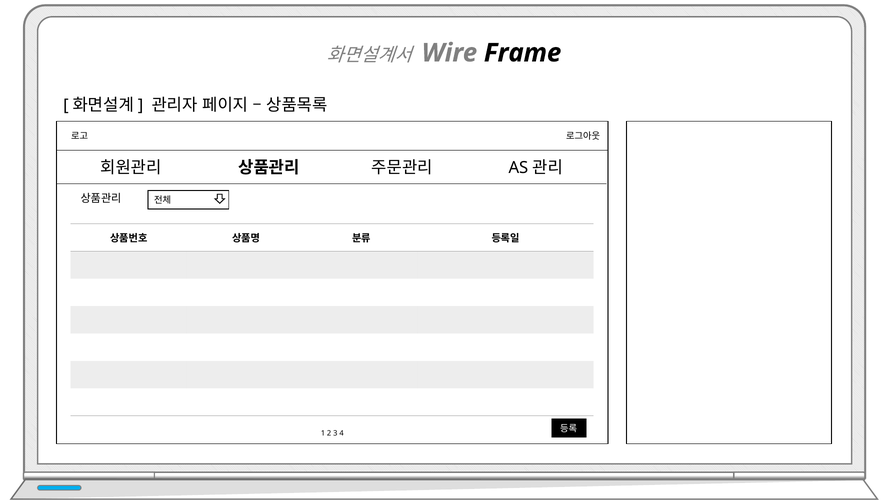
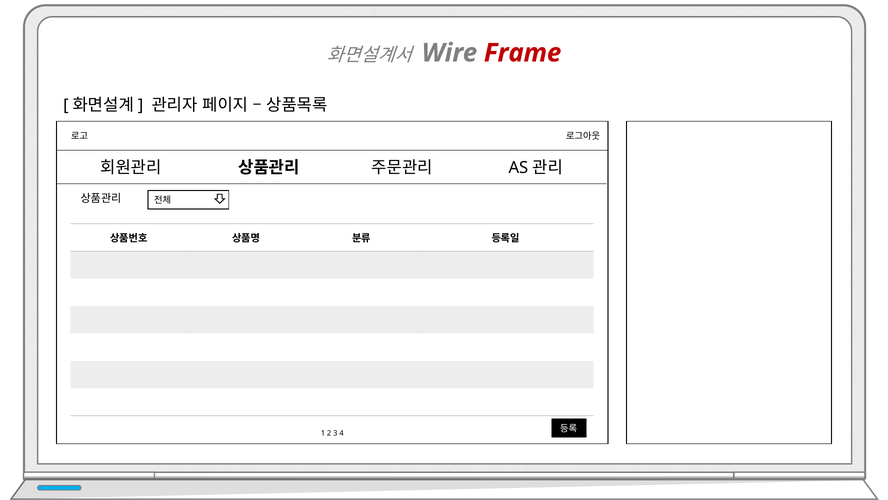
Frame colour: black -> red
